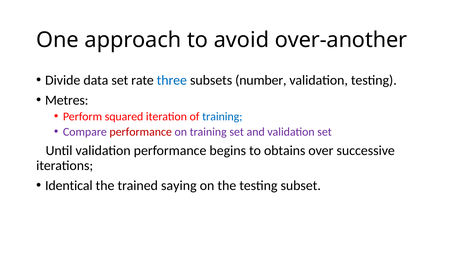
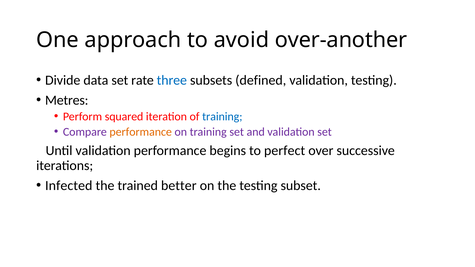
number: number -> defined
performance at (141, 132) colour: red -> orange
obtains: obtains -> perfect
Identical: Identical -> Infected
saying: saying -> better
